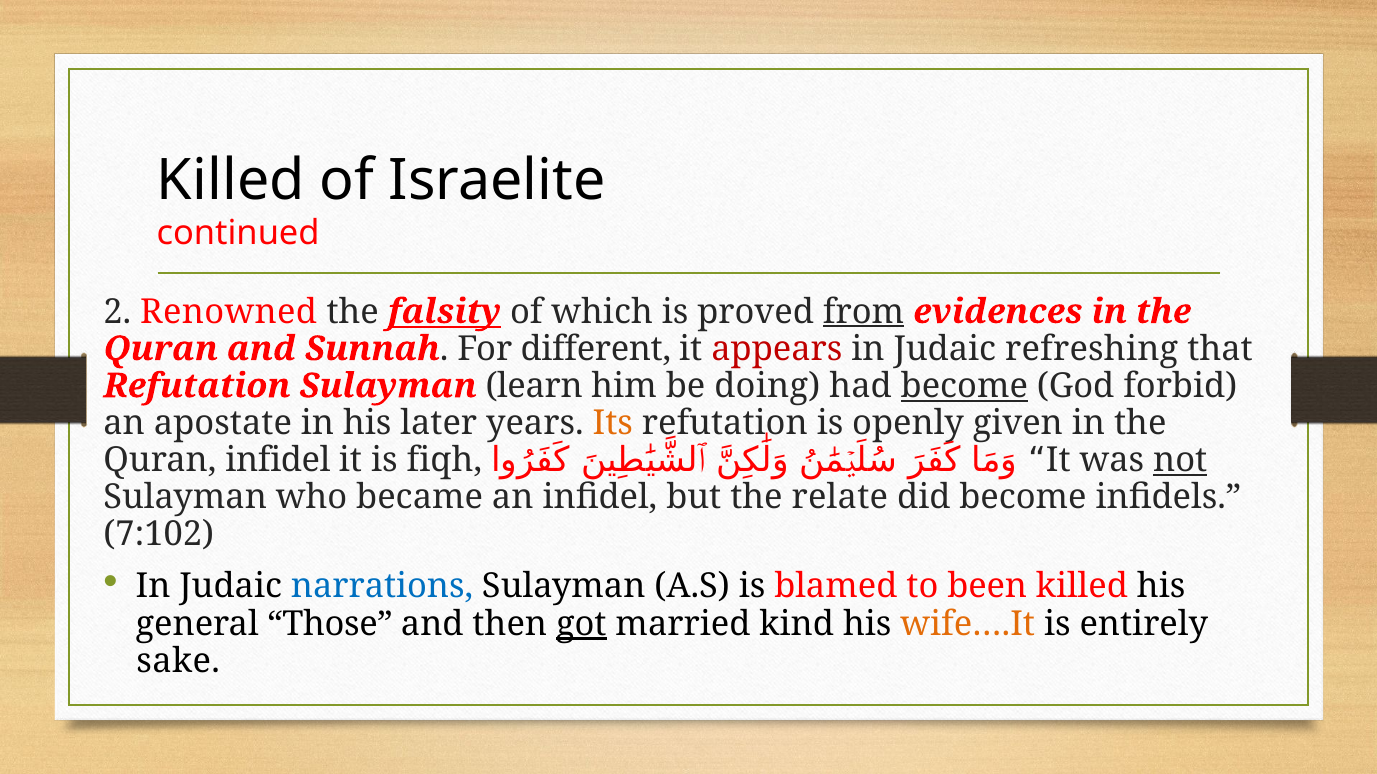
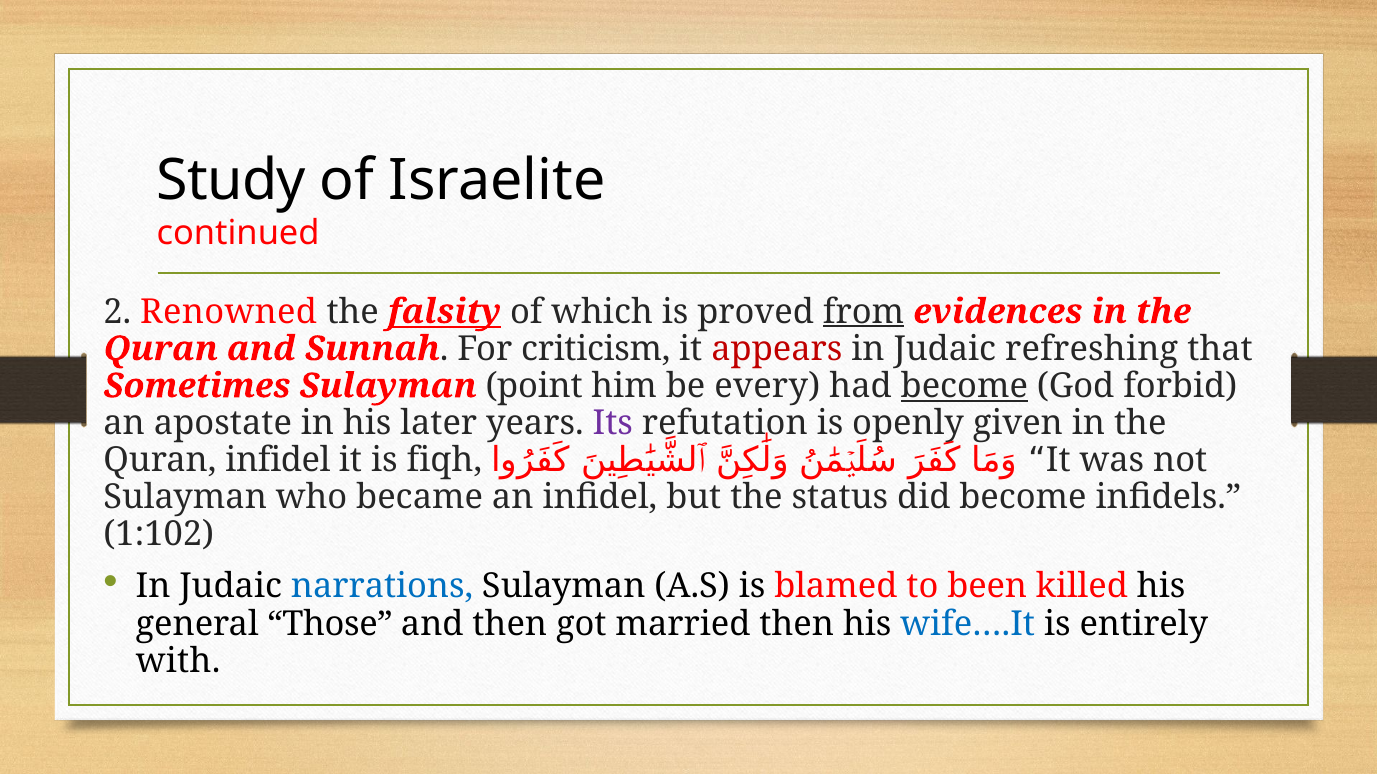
Killed at (231, 180): Killed -> Study
different: different -> criticism
Refutation at (197, 386): Refutation -> Sometimes
learn: learn -> point
doing: doing -> every
Its colour: orange -> purple
not underline: present -> none
relate: relate -> status
7:102: 7:102 -> 1:102
got underline: present -> none
married kind: kind -> then
wife….It colour: orange -> blue
sake: sake -> with
